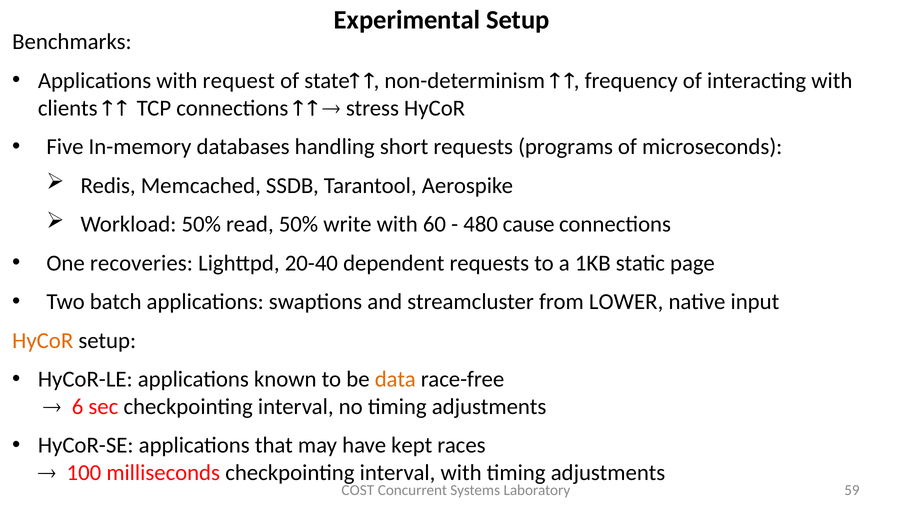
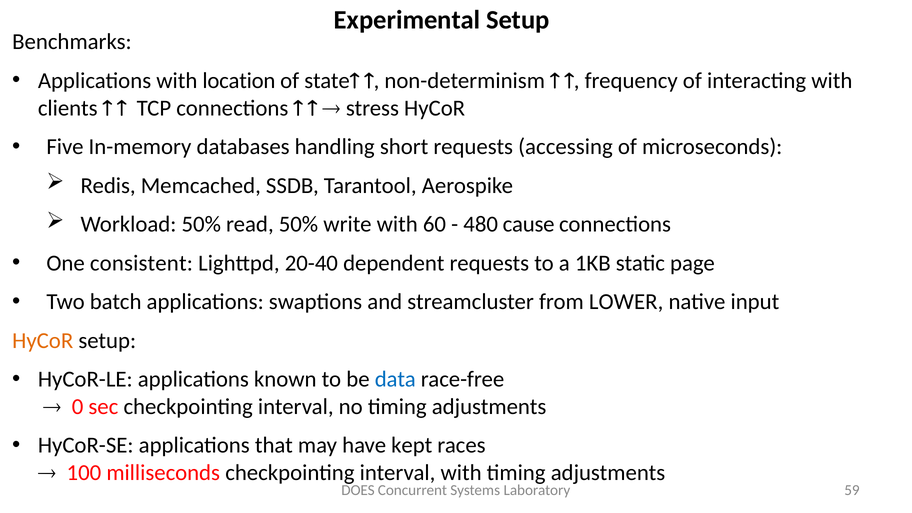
request: request -> location
programs: programs -> accessing
recoveries: recoveries -> consistent
data colour: orange -> blue
6: 6 -> 0
COST: COST -> DOES
